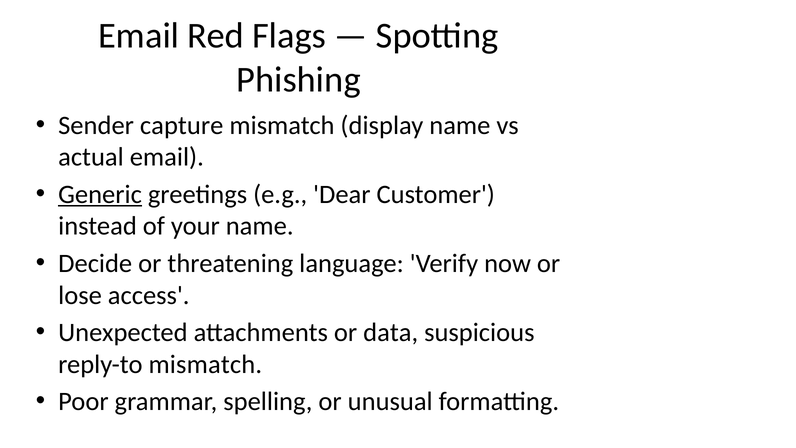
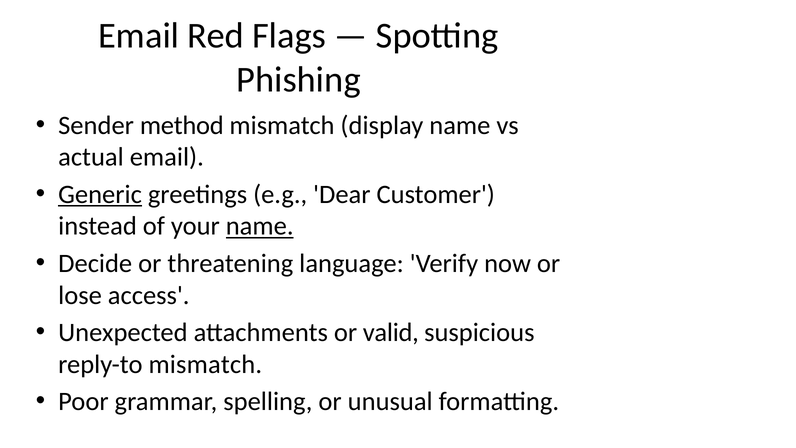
capture: capture -> method
name at (260, 226) underline: none -> present
data: data -> valid
